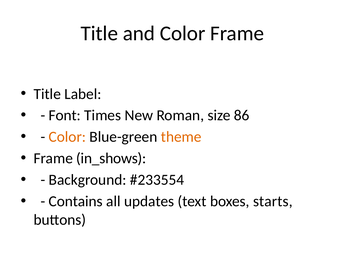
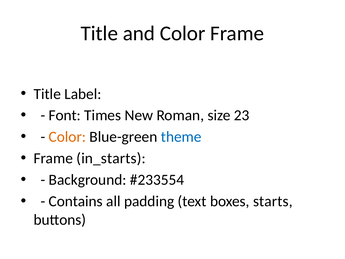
86: 86 -> 23
theme colour: orange -> blue
in_shows: in_shows -> in_starts
updates: updates -> padding
